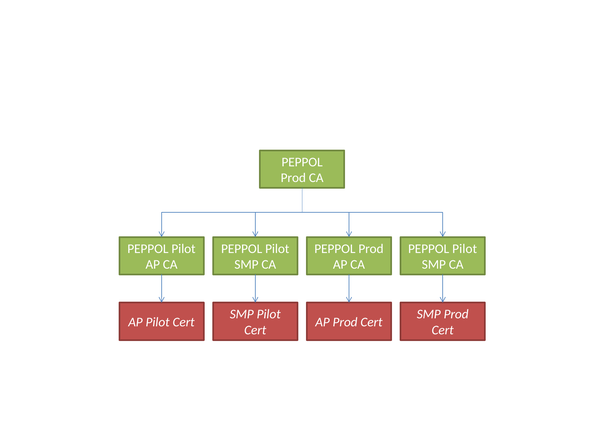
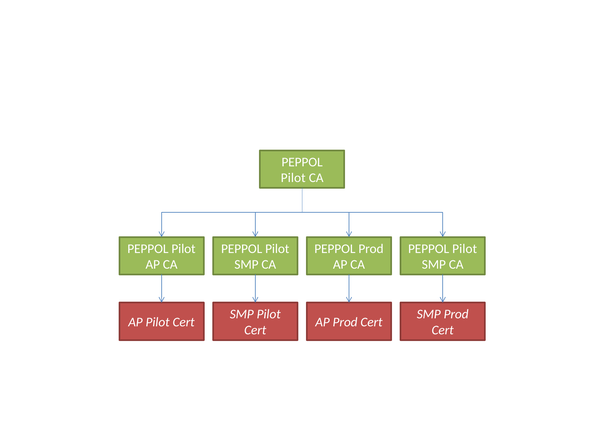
Prod at (293, 178): Prod -> Pilot
